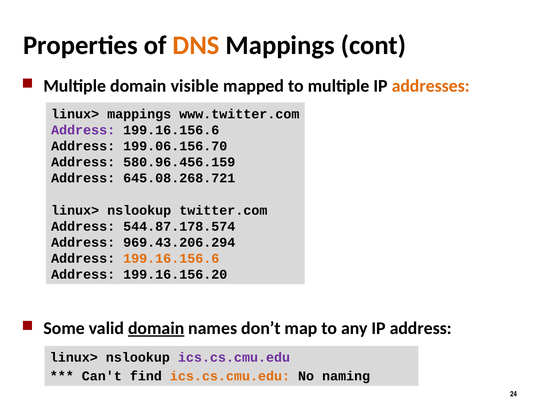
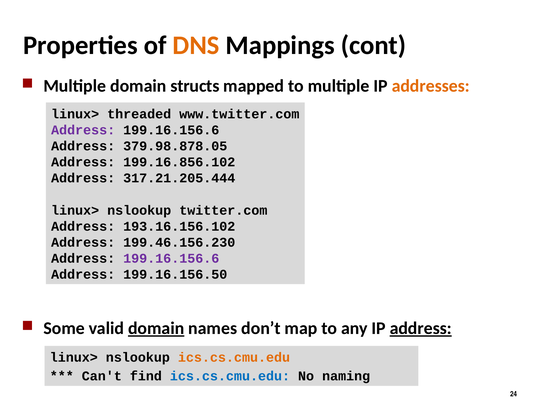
visible: visible -> structs
linux> mappings: mappings -> threaded
199.06.156.70: 199.06.156.70 -> 379.98.878.05
580.96.456.159: 580.96.456.159 -> 199.16.856.102
645.08.268.721: 645.08.268.721 -> 317.21.205.444
544.87.178.574: 544.87.178.574 -> 193.16.156.102
969.43.206.294: 969.43.206.294 -> 199.46.156.230
199.16.156.6 at (171, 258) colour: orange -> purple
199.16.156.20: 199.16.156.20 -> 199.16.156.50
address at (421, 328) underline: none -> present
ics.cs.cmu.edu at (234, 357) colour: purple -> orange
ics.cs.cmu.edu at (230, 376) colour: orange -> blue
